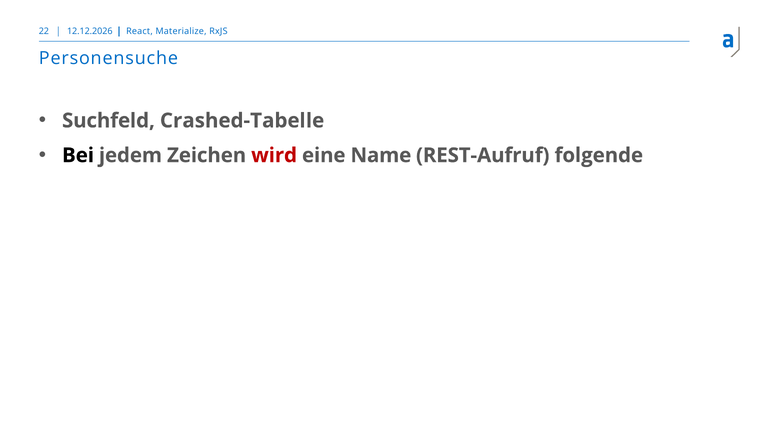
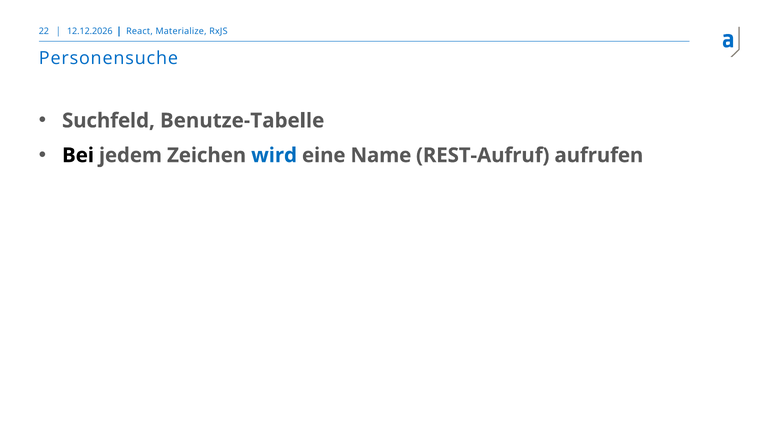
Crashed-Tabelle: Crashed-Tabelle -> Benutze-Tabelle
wird colour: red -> blue
folgende: folgende -> aufrufen
